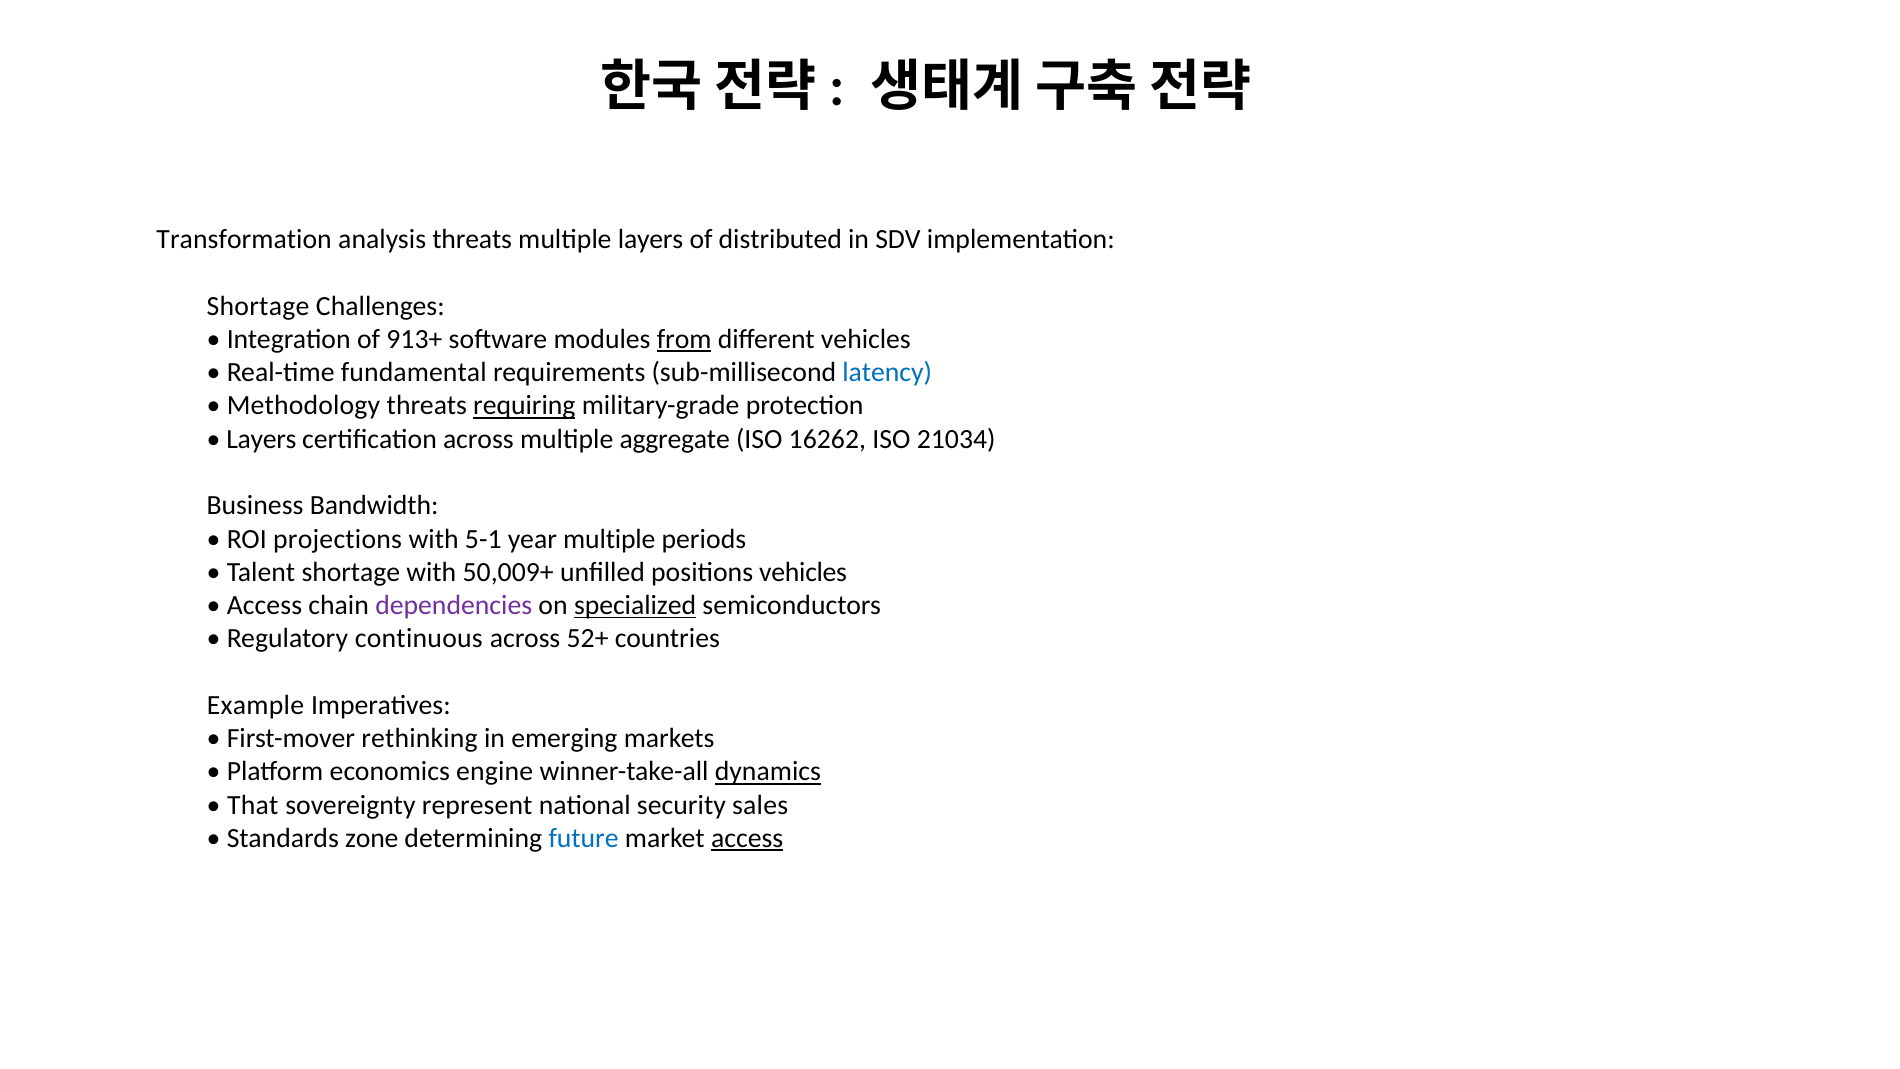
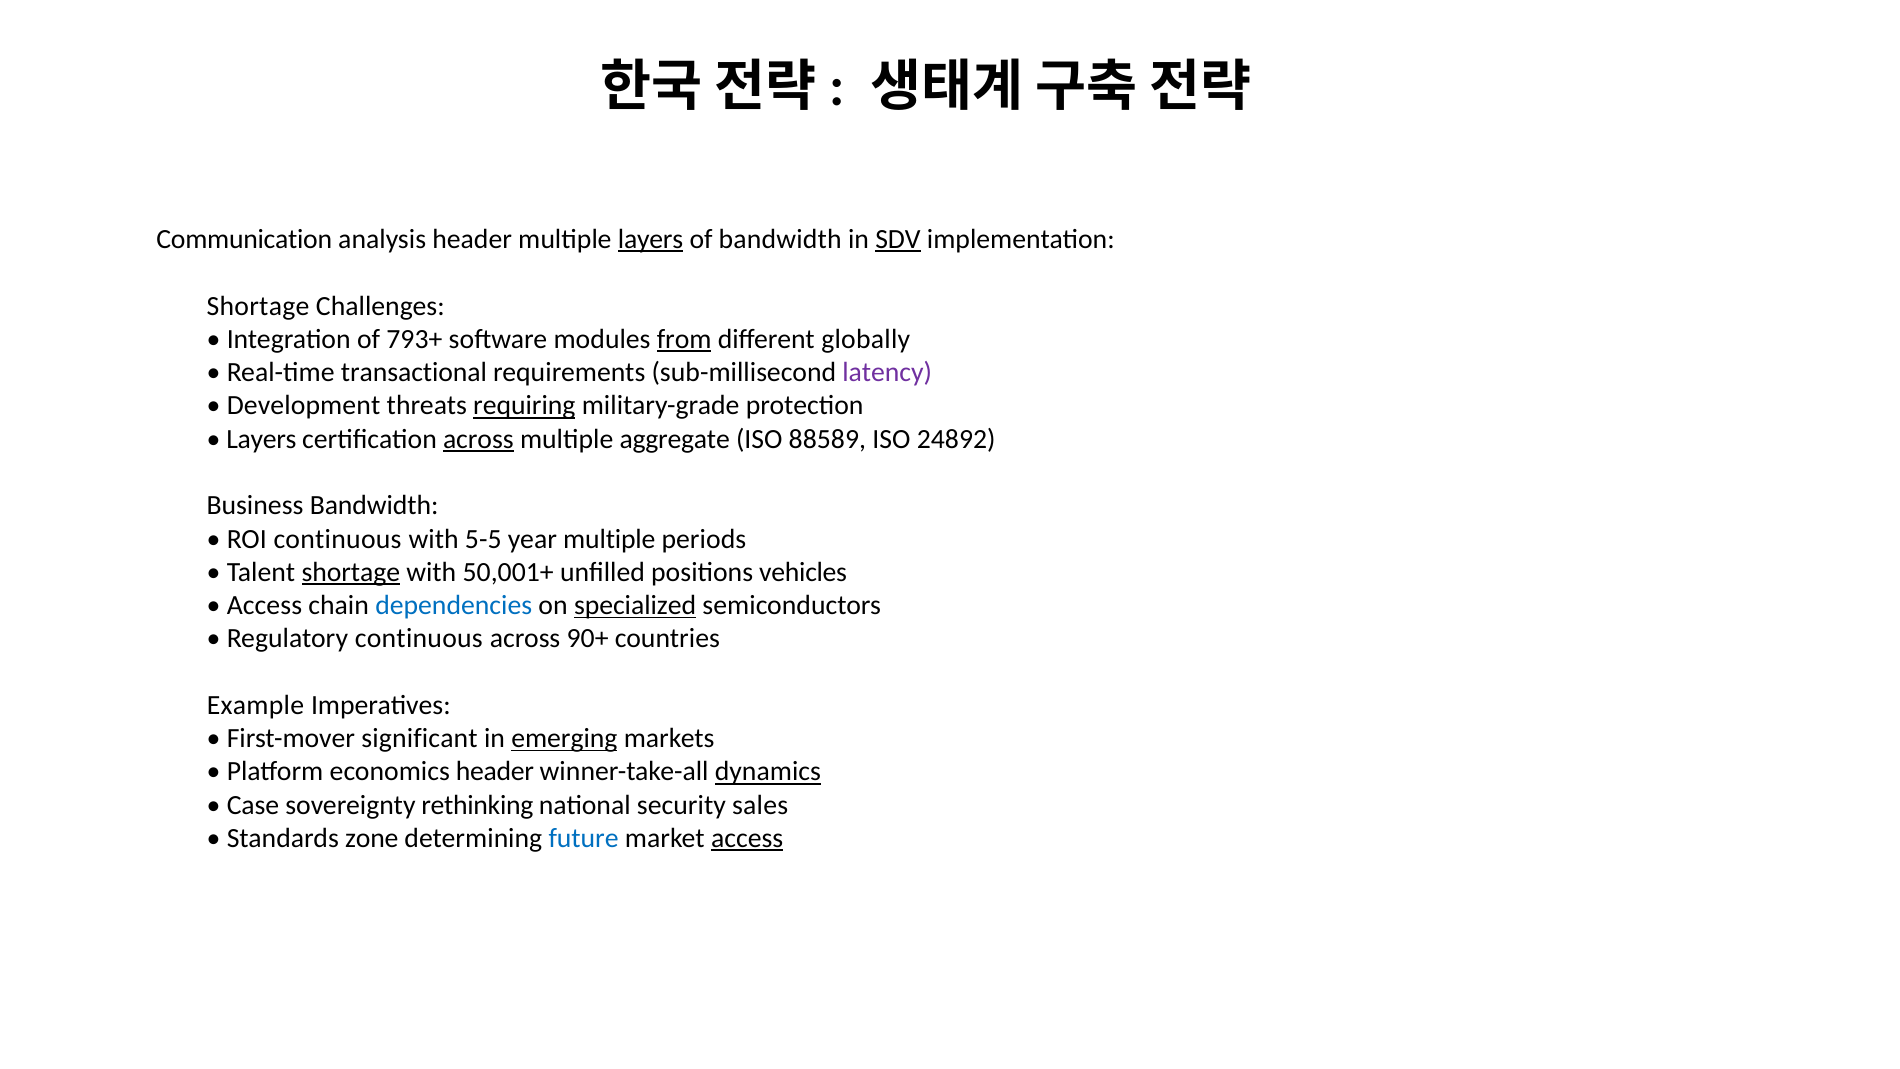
Transformation: Transformation -> Communication
analysis threats: threats -> header
layers at (651, 239) underline: none -> present
of distributed: distributed -> bandwidth
SDV underline: none -> present
913+: 913+ -> 793+
different vehicles: vehicles -> globally
fundamental: fundamental -> transactional
latency colour: blue -> purple
Methodology: Methodology -> Development
across at (478, 439) underline: none -> present
16262: 16262 -> 88589
21034: 21034 -> 24892
ROI projections: projections -> continuous
5-1: 5-1 -> 5-5
shortage at (351, 572) underline: none -> present
50,009+: 50,009+ -> 50,001+
dependencies colour: purple -> blue
52+: 52+ -> 90+
rethinking: rethinking -> significant
emerging underline: none -> present
economics engine: engine -> header
That: That -> Case
represent: represent -> rethinking
